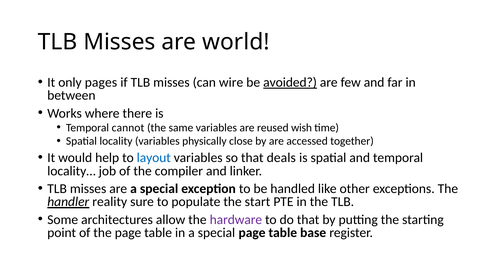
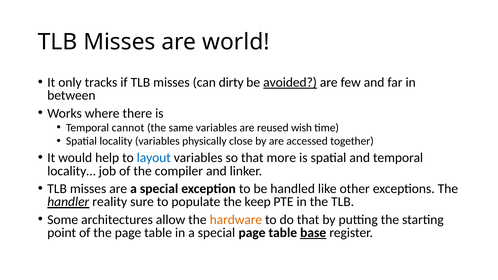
pages: pages -> tracks
wire: wire -> dirty
deals: deals -> more
start: start -> keep
hardware colour: purple -> orange
base underline: none -> present
